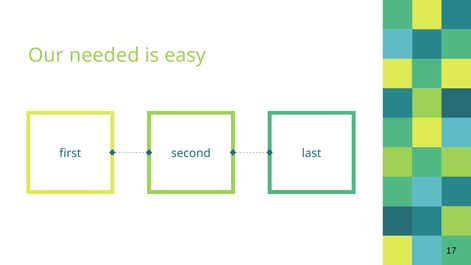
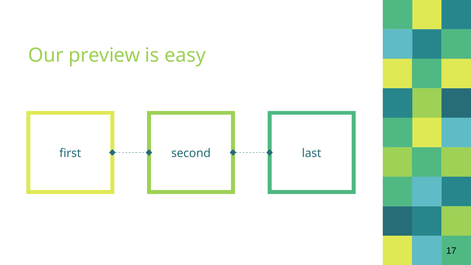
needed: needed -> preview
